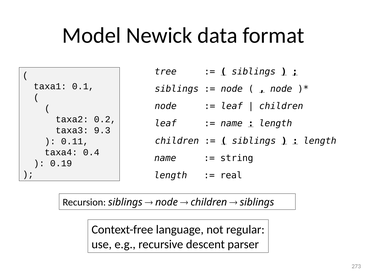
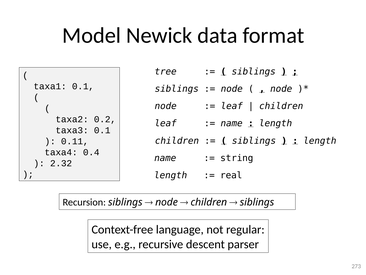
taxa3 9.3: 9.3 -> 0.1
0.19: 0.19 -> 2.32
